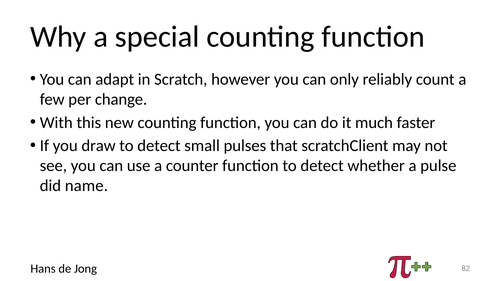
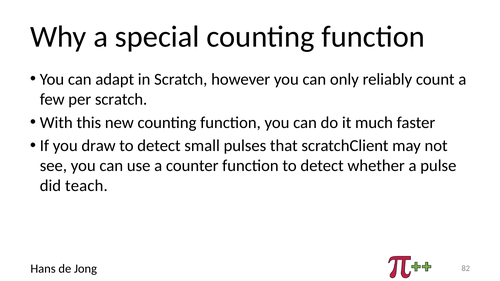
per change: change -> scratch
name: name -> teach
